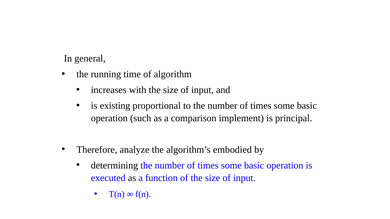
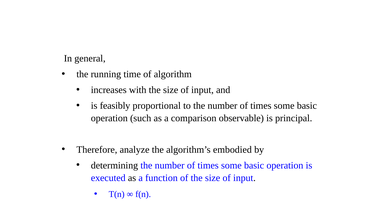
existing: existing -> feasibly
implement: implement -> observable
